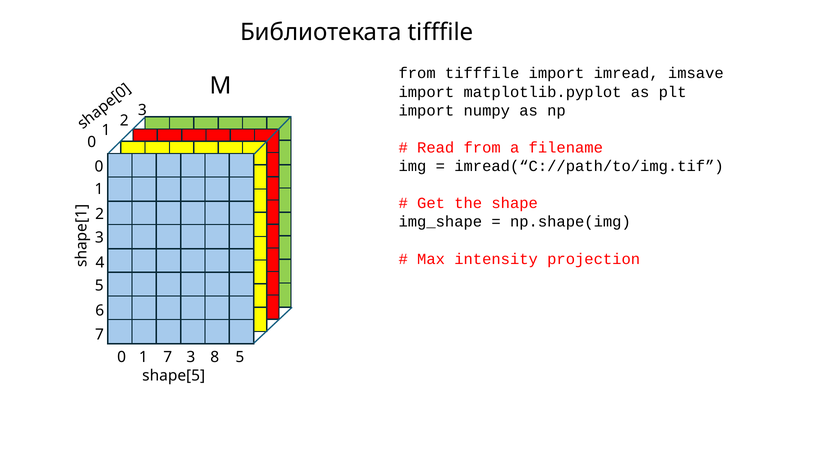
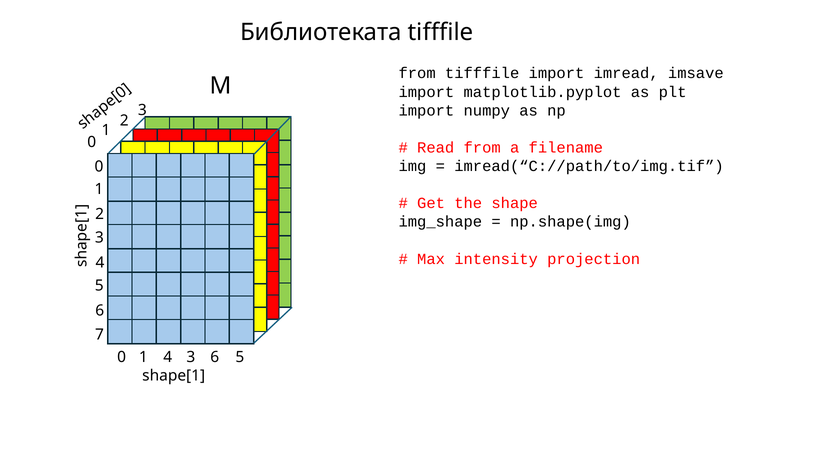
1 7: 7 -> 4
3 8: 8 -> 6
shape[5: shape[5 -> shape[1
